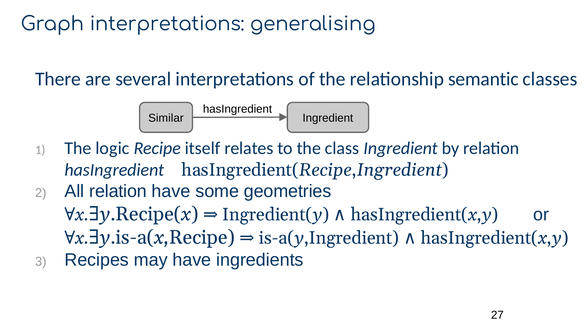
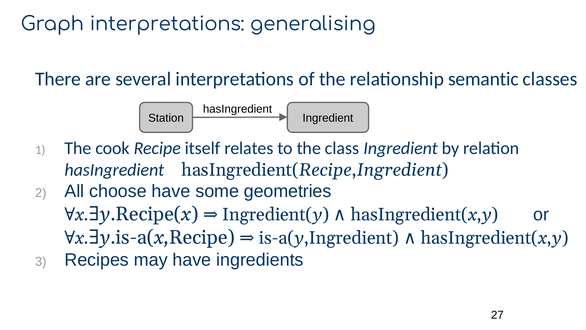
Similar: Similar -> Station
logic: logic -> cook
All relation: relation -> choose
